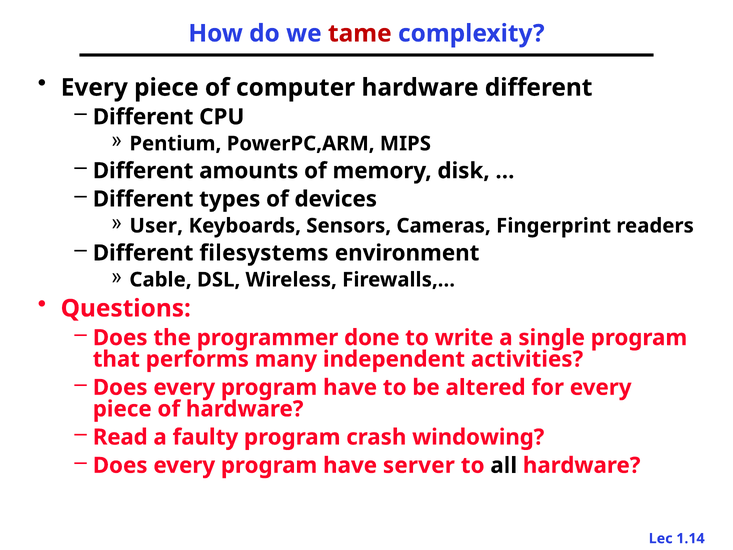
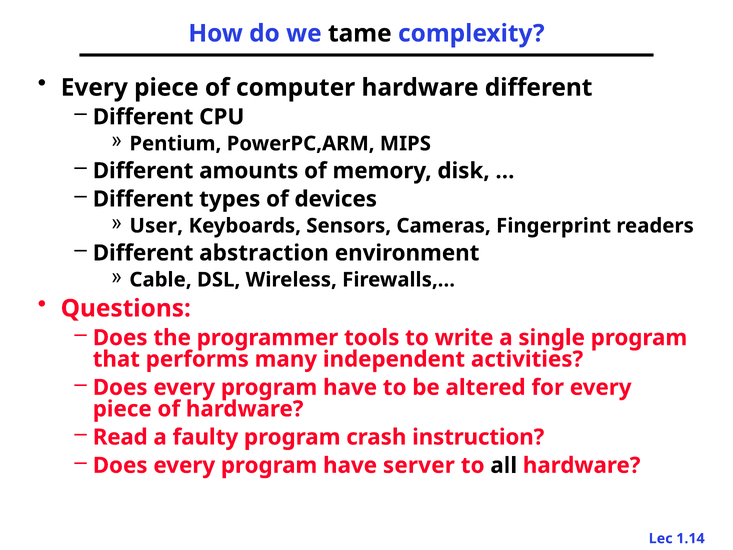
tame colour: red -> black
filesystems: filesystems -> abstraction
done: done -> tools
windowing: windowing -> instruction
